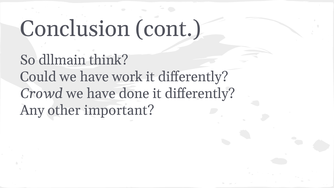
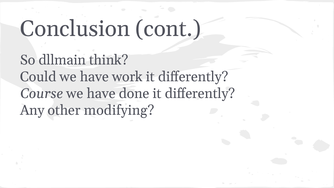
Crowd: Crowd -> Course
important: important -> modifying
